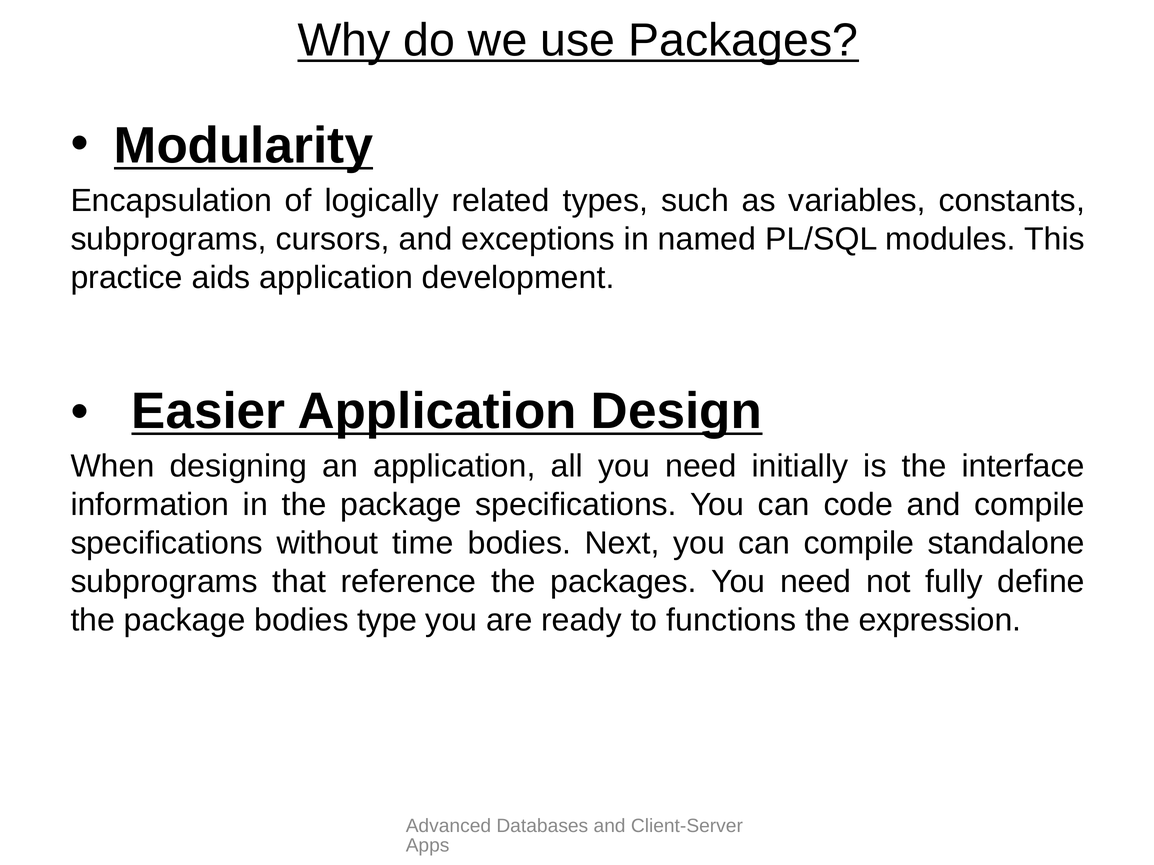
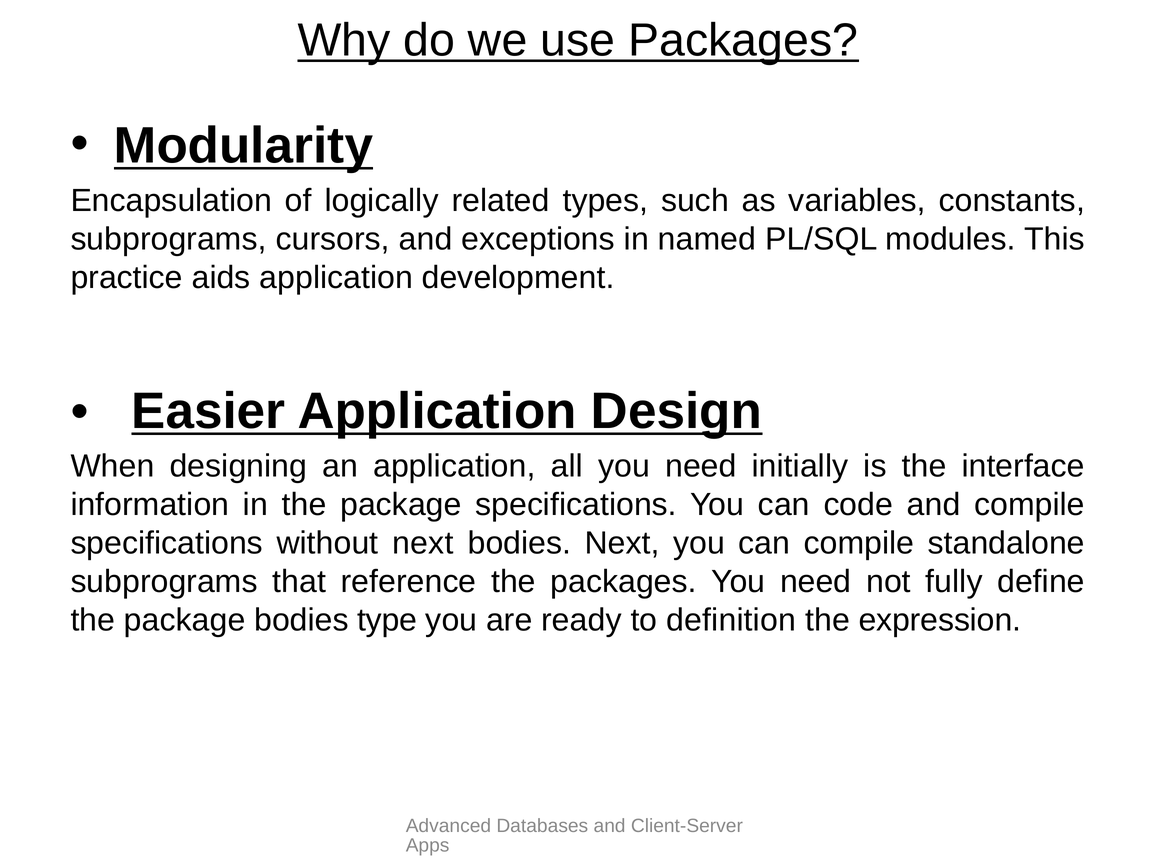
without time: time -> next
functions: functions -> definition
